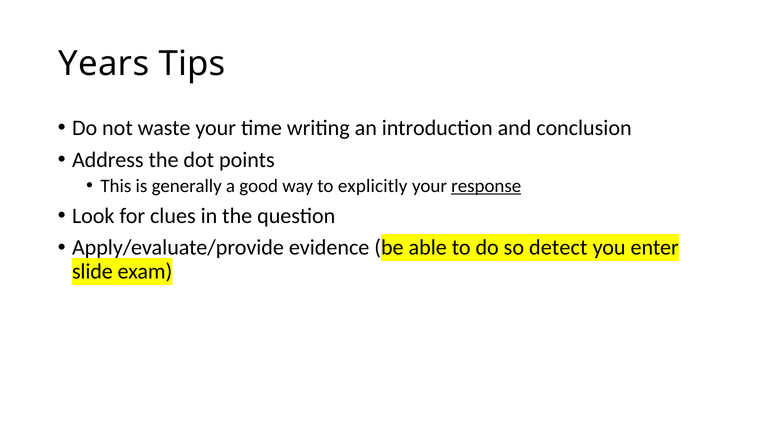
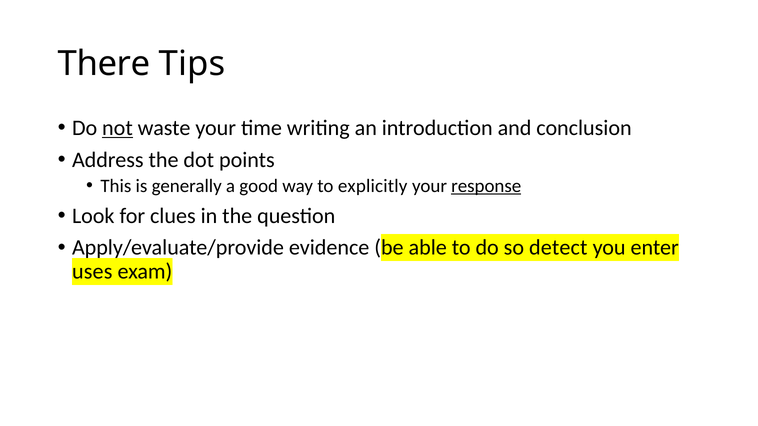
Years: Years -> There
not underline: none -> present
slide: slide -> uses
